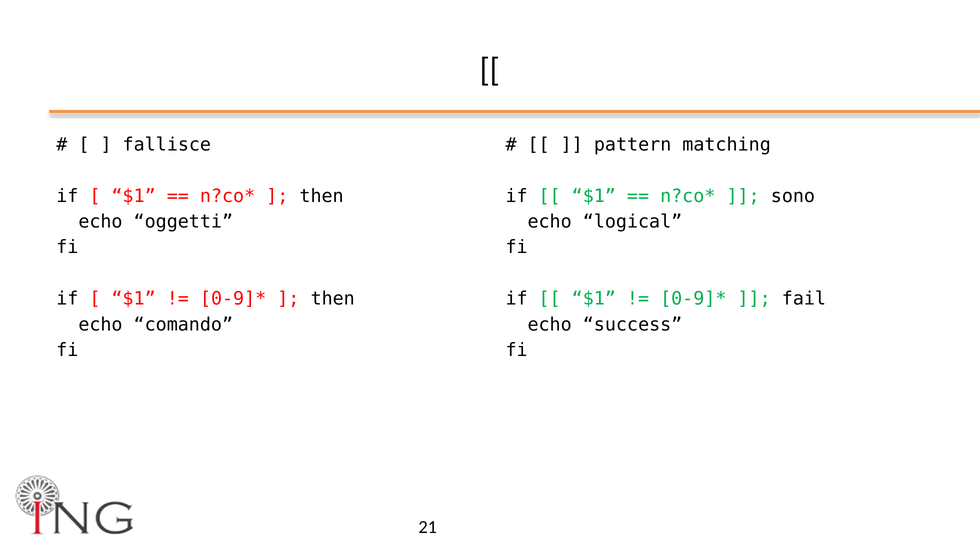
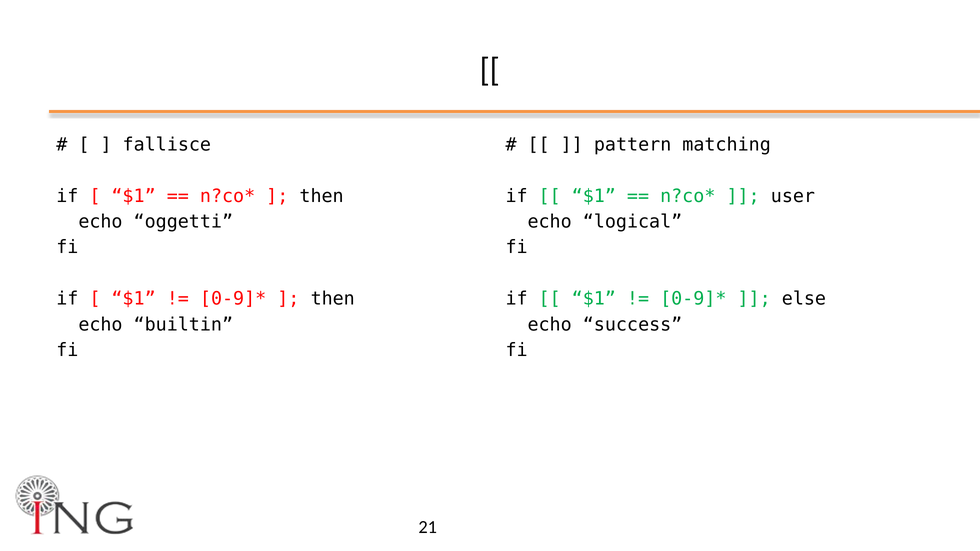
sono: sono -> user
fail: fail -> else
comando: comando -> builtin
